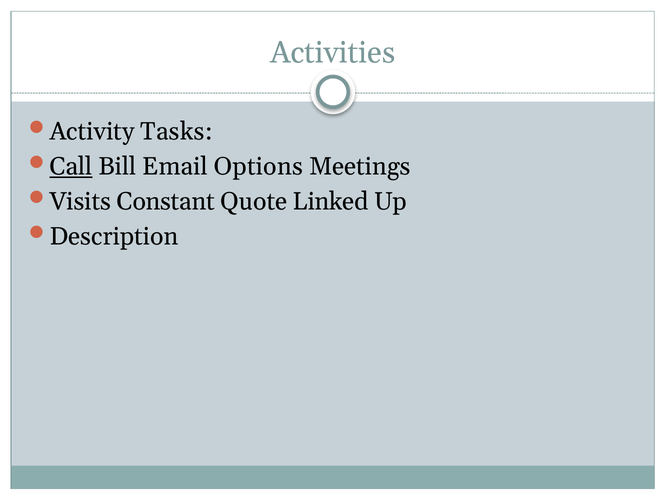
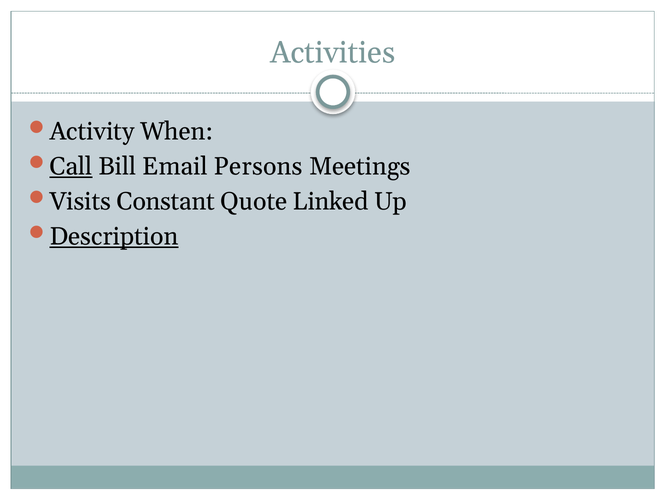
Tasks: Tasks -> When
Options: Options -> Persons
Description underline: none -> present
